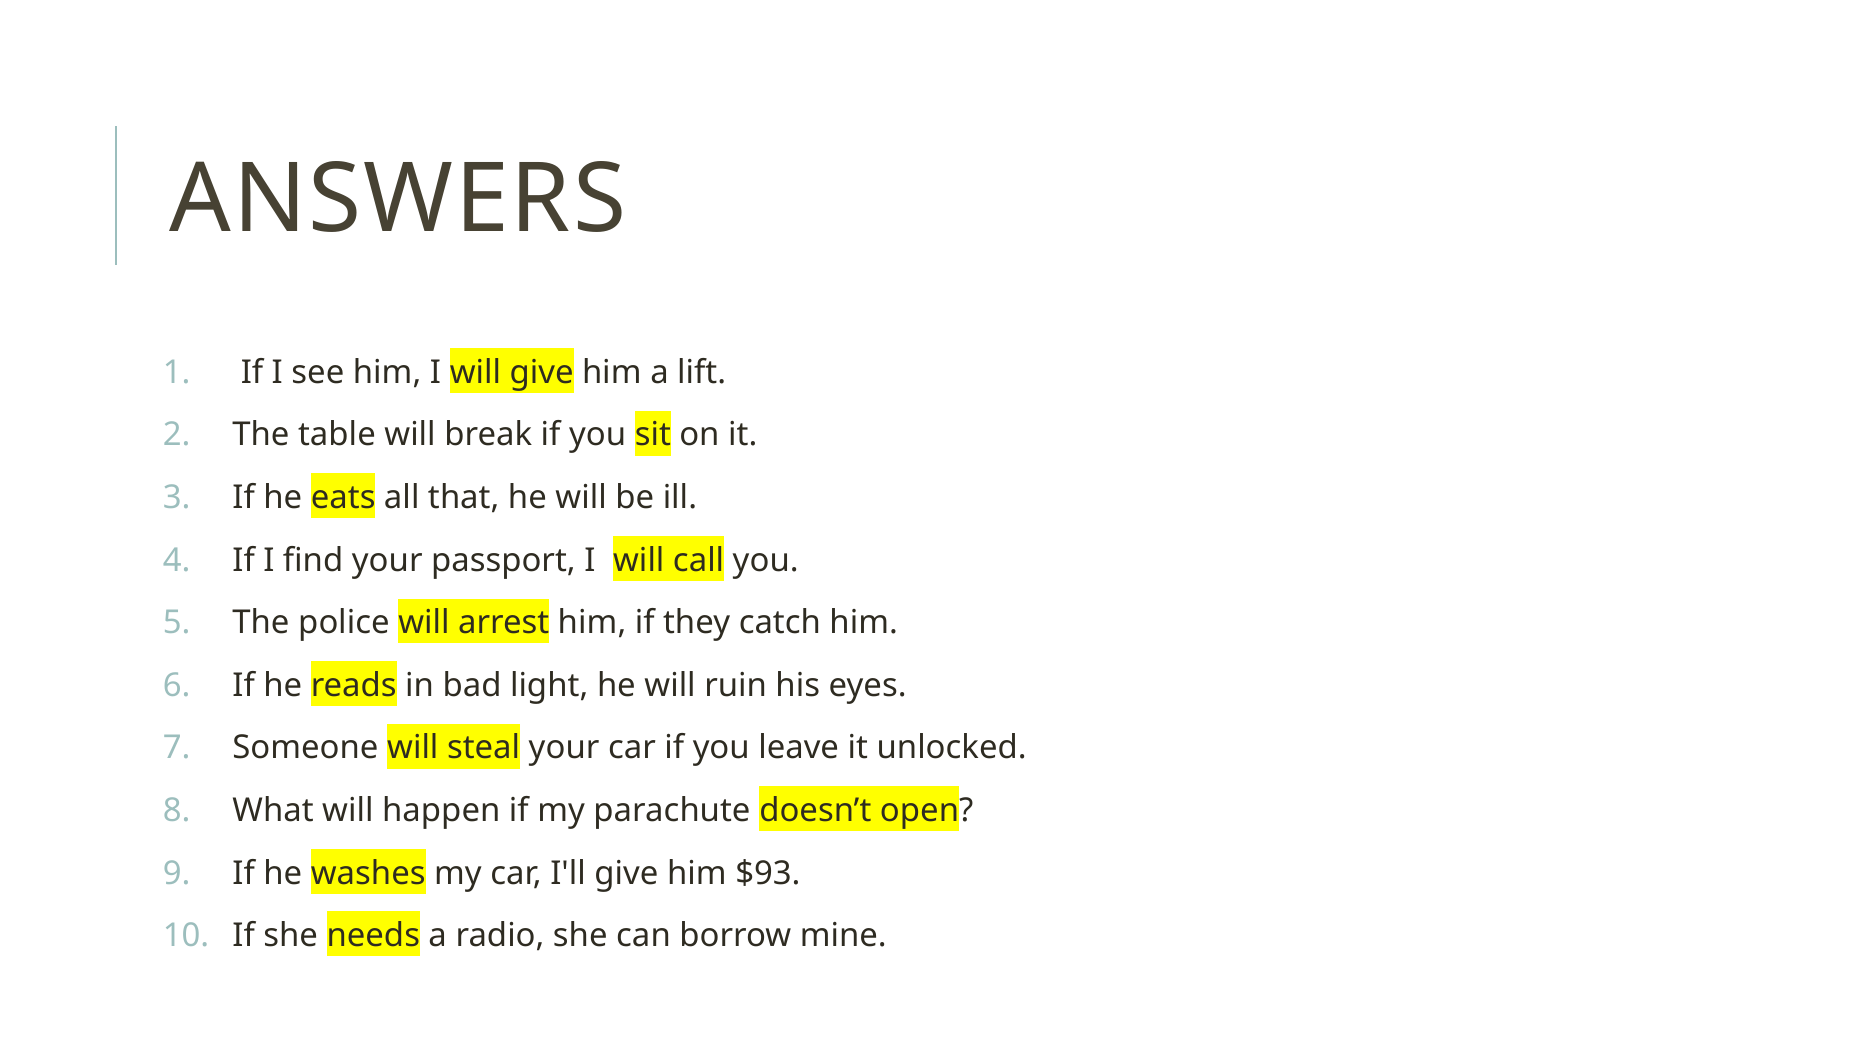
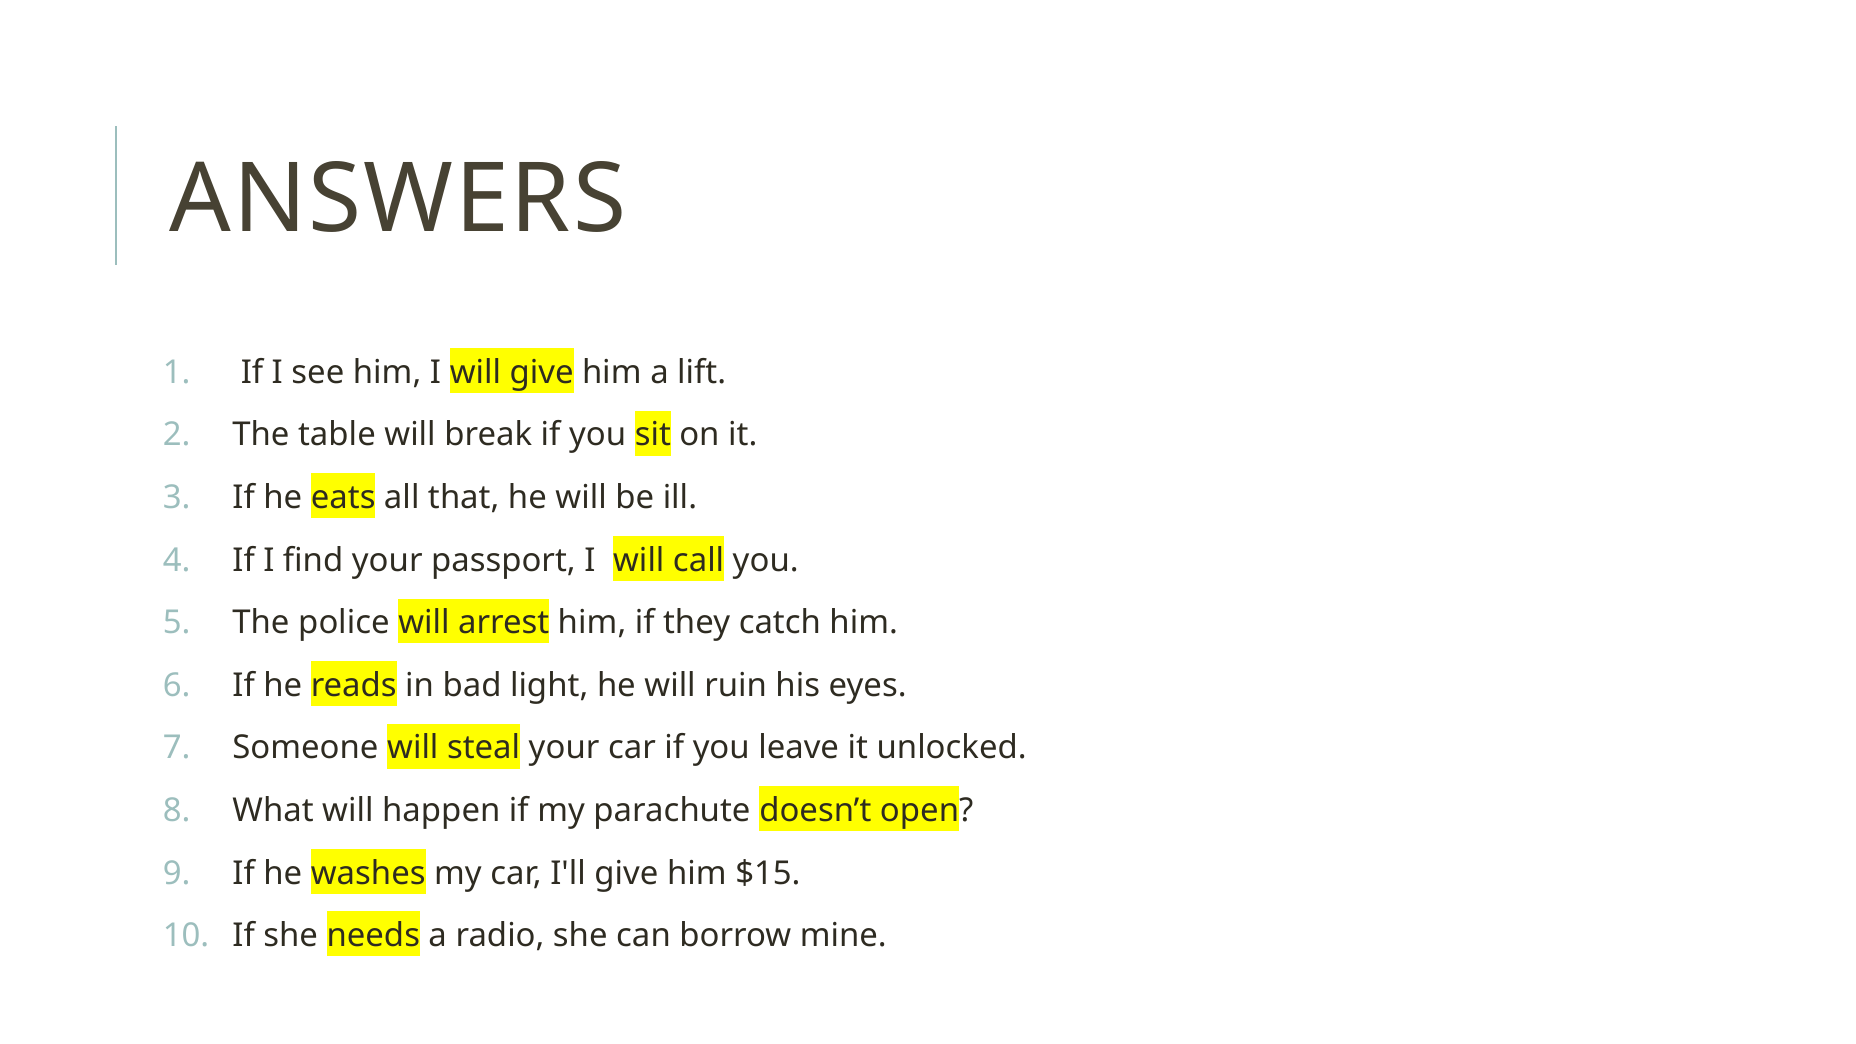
$93: $93 -> $15
